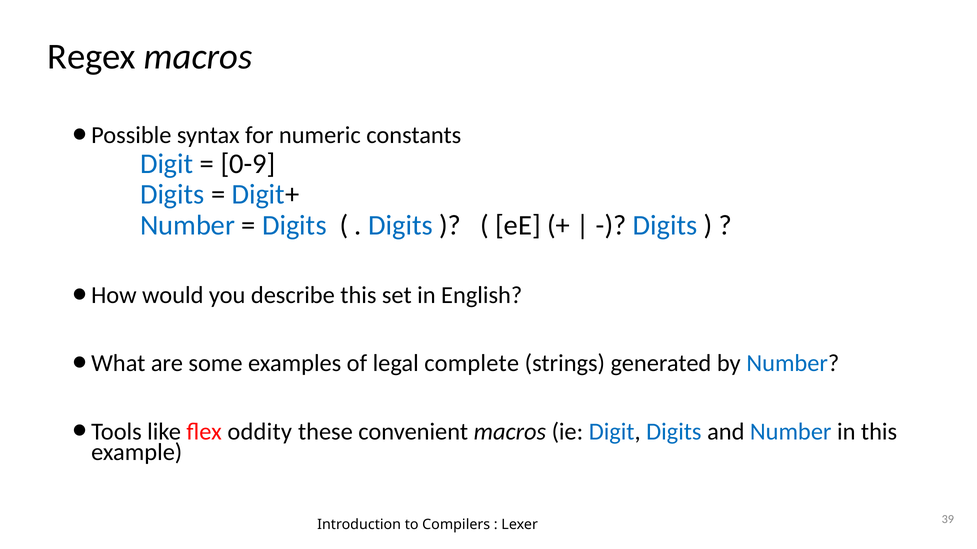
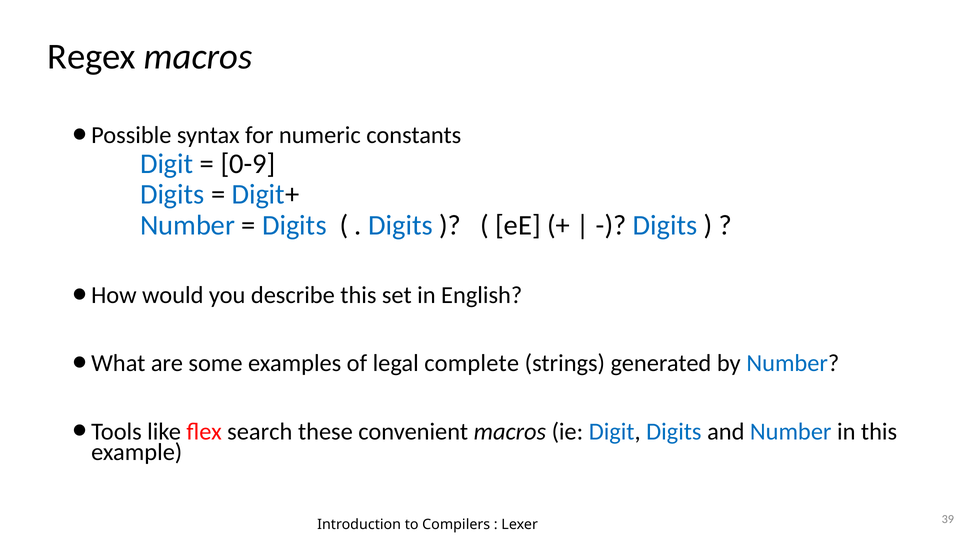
oddity: oddity -> search
